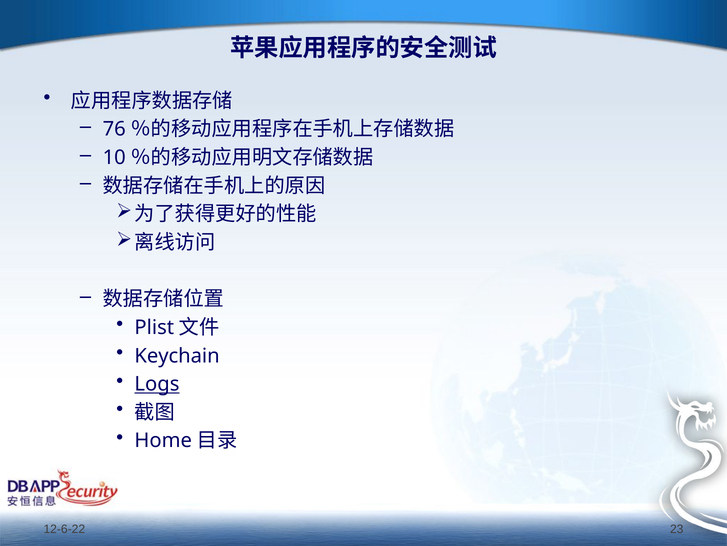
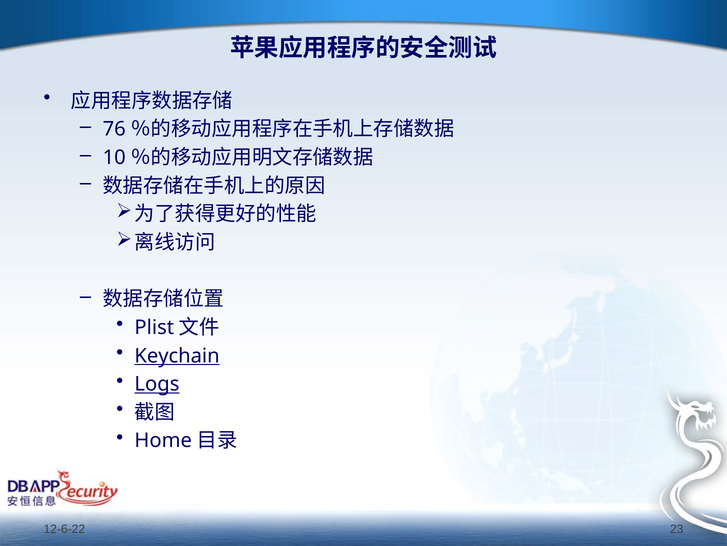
Keychain underline: none -> present
